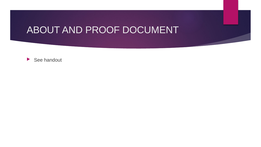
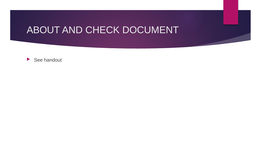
PROOF: PROOF -> CHECK
